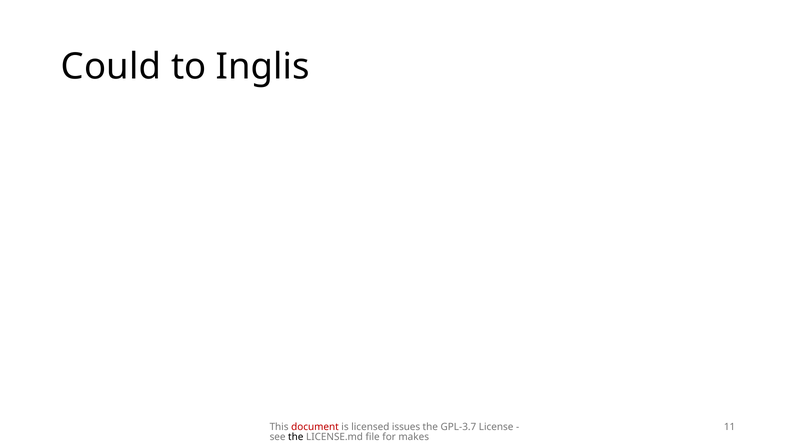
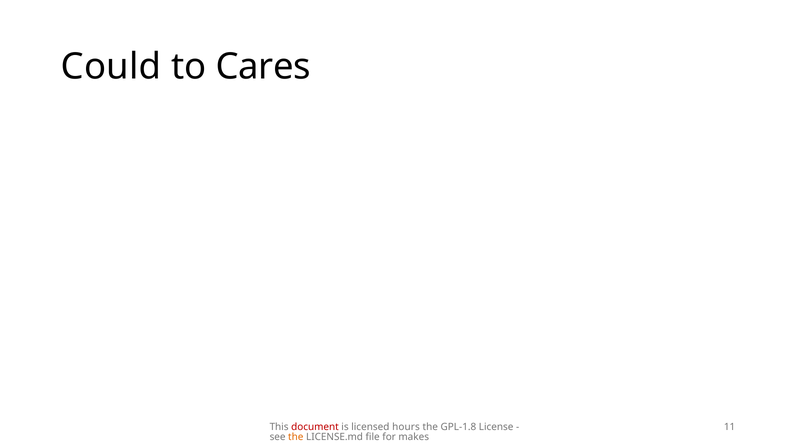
Inglis: Inglis -> Cares
issues: issues -> hours
GPL-3.7: GPL-3.7 -> GPL-1.8
the at (296, 437) colour: black -> orange
